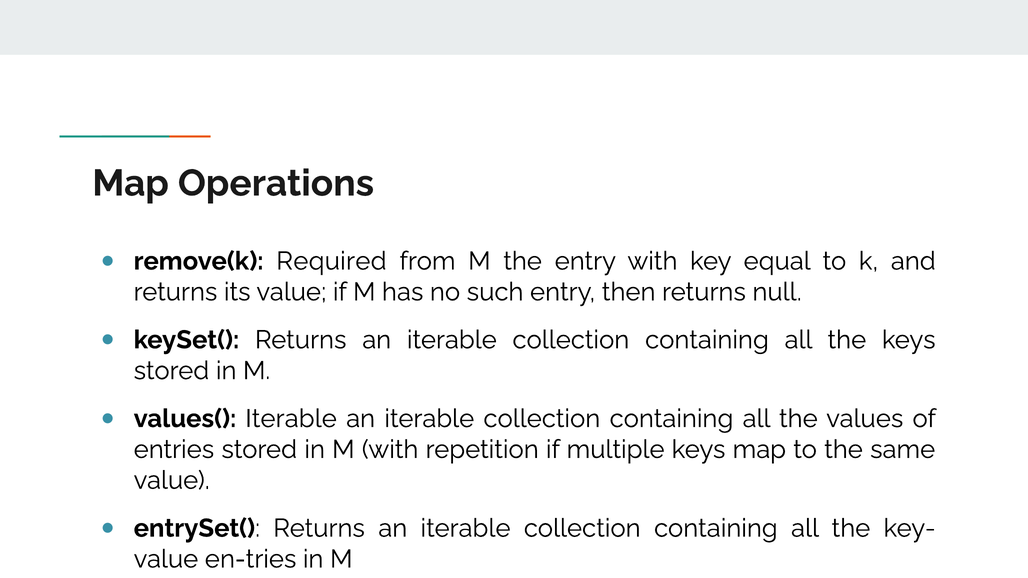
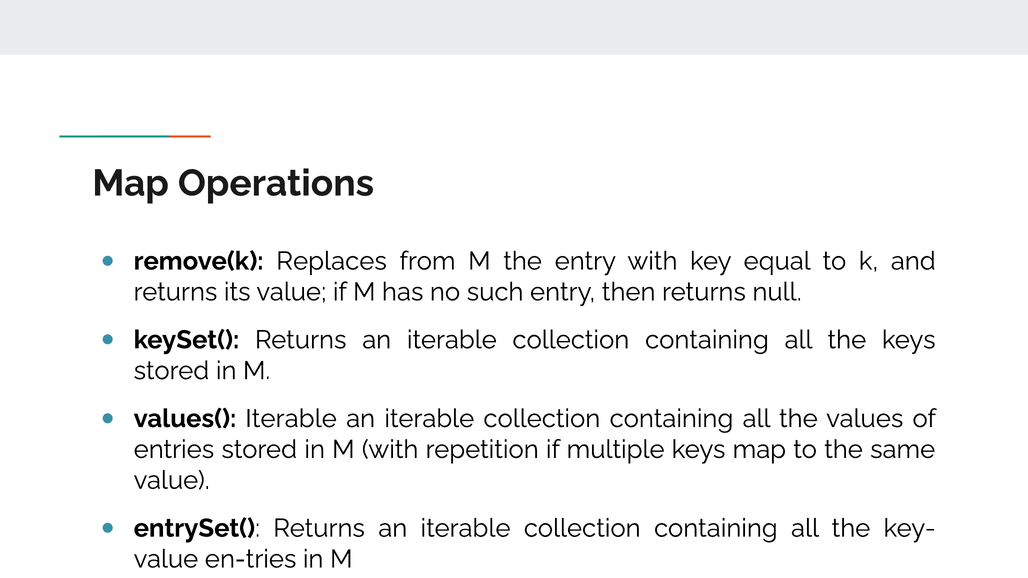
Required: Required -> Replaces
